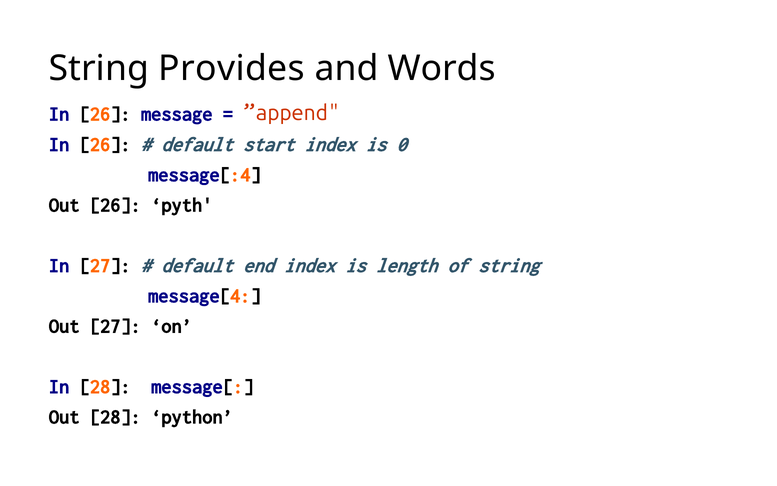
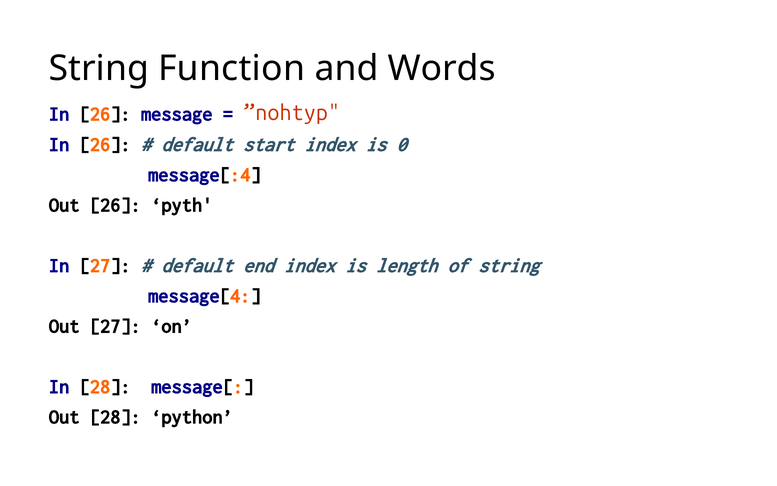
Provides: Provides -> Function
”append: ”append -> ”nohtyp
